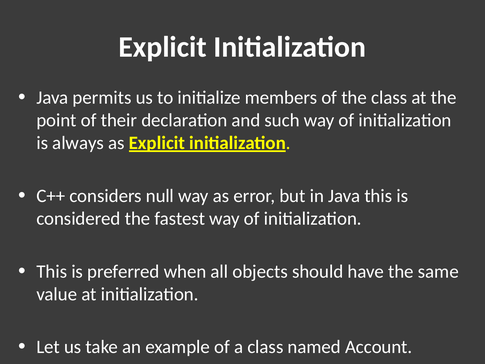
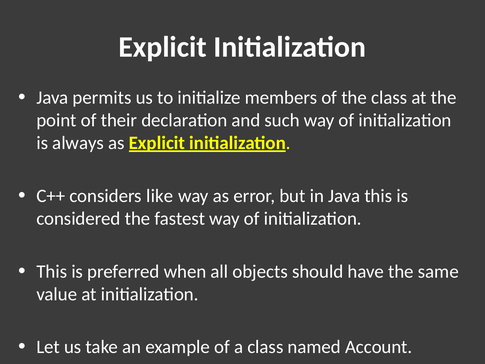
null: null -> like
